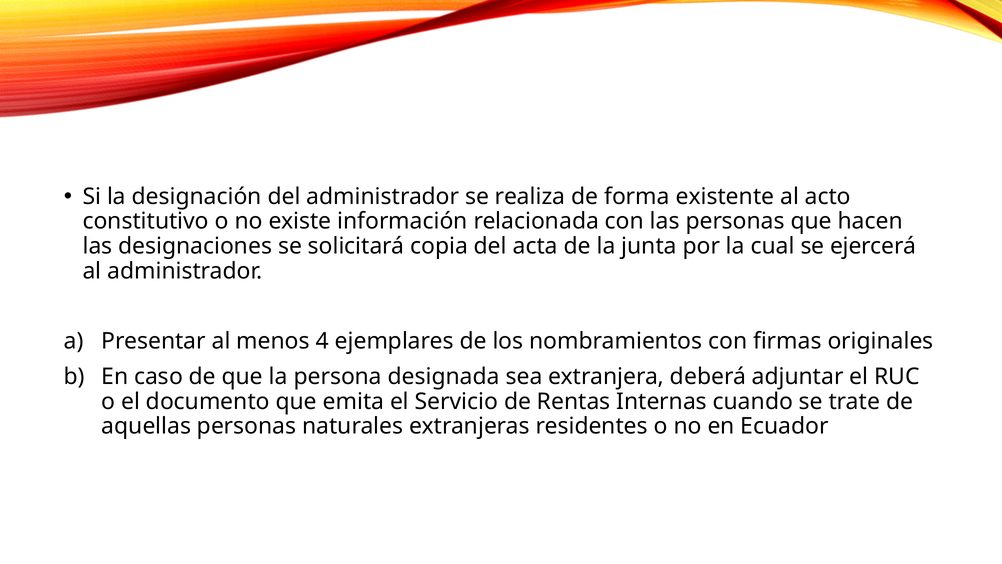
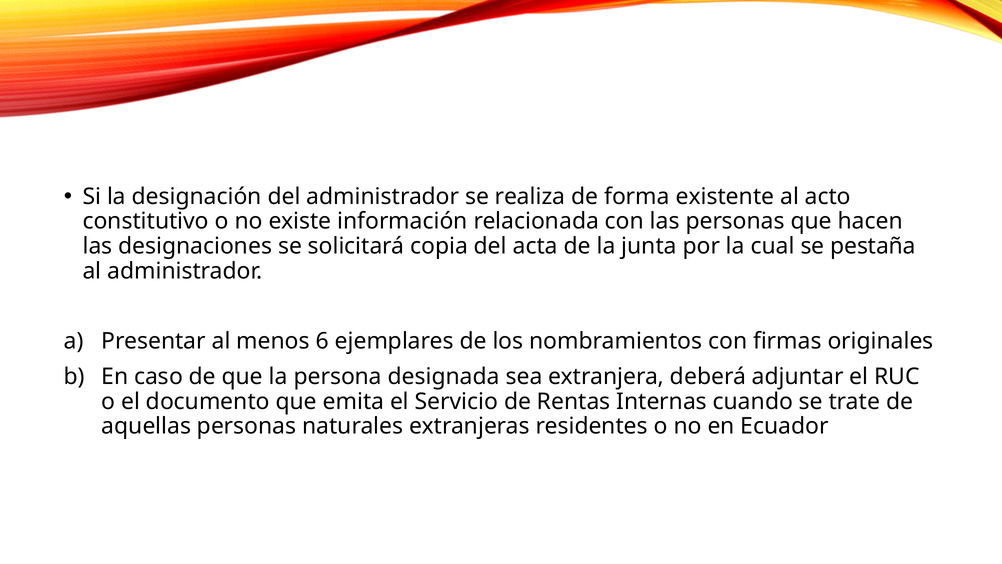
ejercerá: ejercerá -> pestaña
4: 4 -> 6
